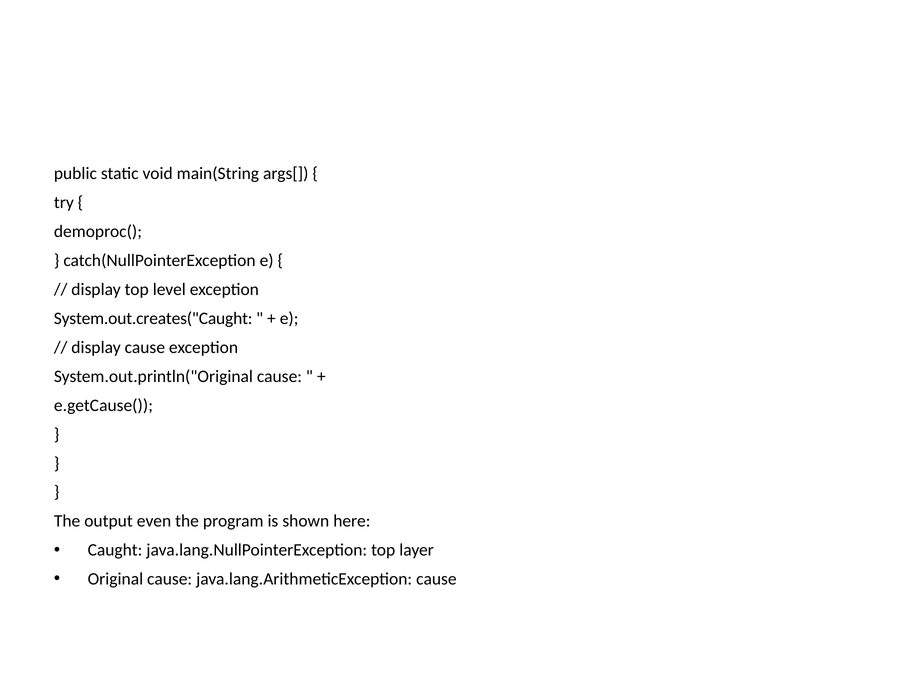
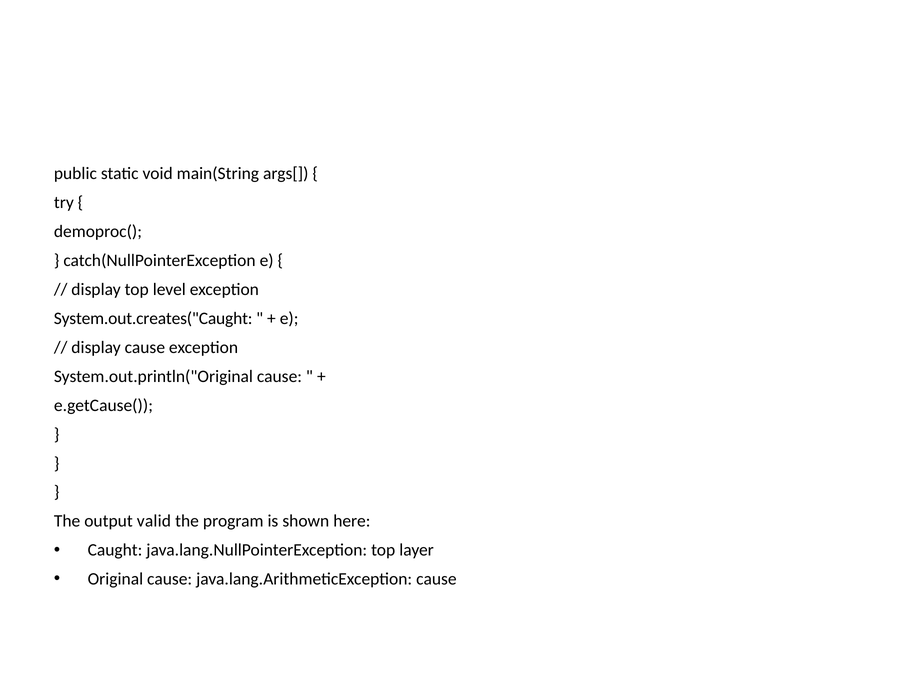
even: even -> valid
